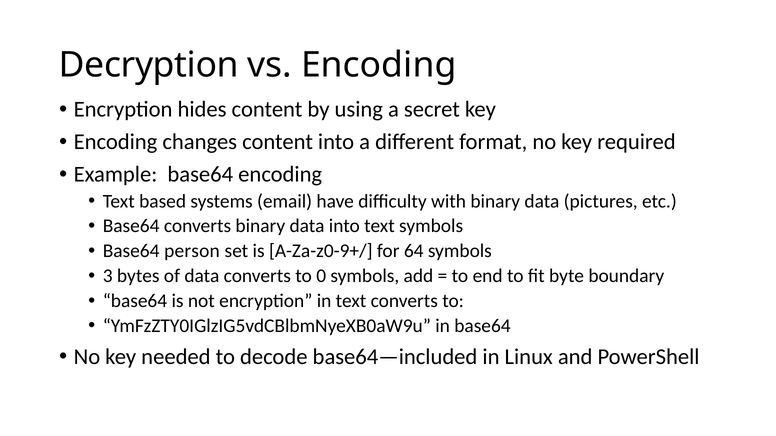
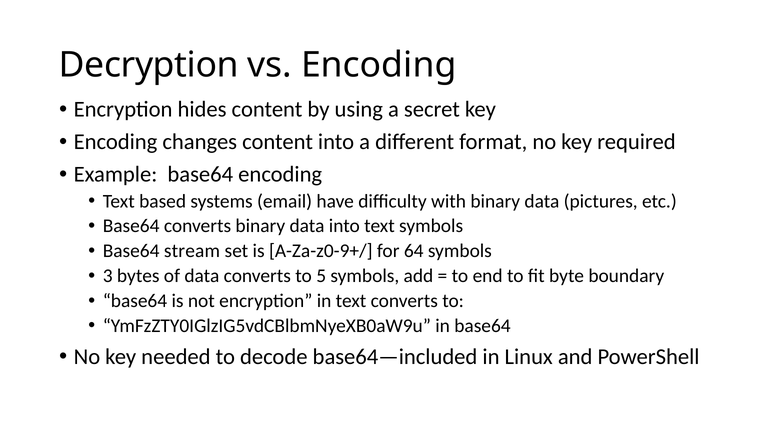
person: person -> stream
0: 0 -> 5
